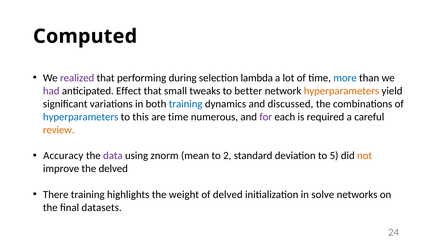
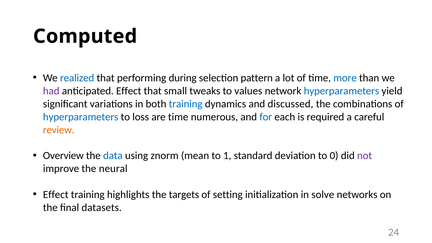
realized colour: purple -> blue
lambda: lambda -> pattern
better: better -> values
hyperparameters at (341, 91) colour: orange -> blue
this: this -> loss
for colour: purple -> blue
Accuracy: Accuracy -> Overview
data colour: purple -> blue
2: 2 -> 1
5: 5 -> 0
not colour: orange -> purple
the delved: delved -> neural
There at (56, 195): There -> Effect
weight: weight -> targets
of delved: delved -> setting
